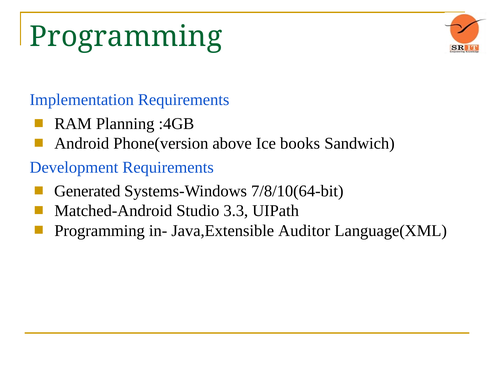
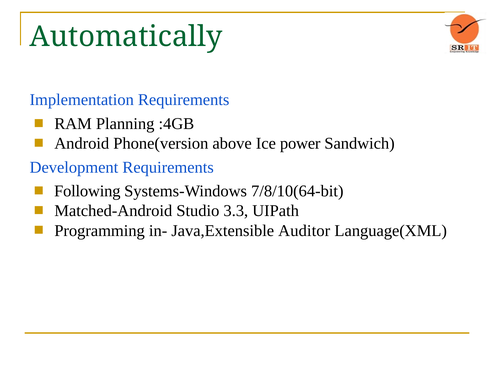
Programming at (126, 37): Programming -> Automatically
books: books -> power
Generated: Generated -> Following
